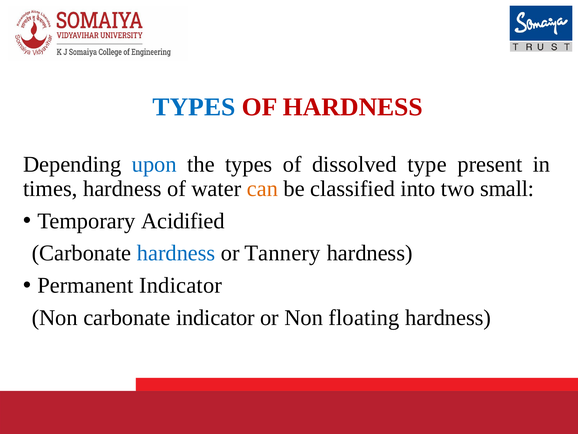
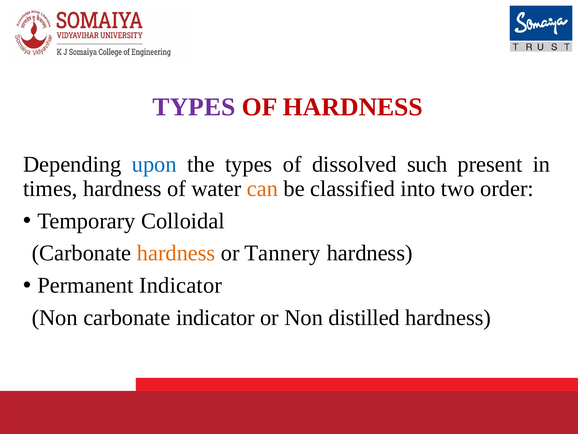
TYPES at (194, 107) colour: blue -> purple
type: type -> such
small: small -> order
Acidified: Acidified -> Colloidal
hardness at (176, 253) colour: blue -> orange
floating: floating -> distilled
